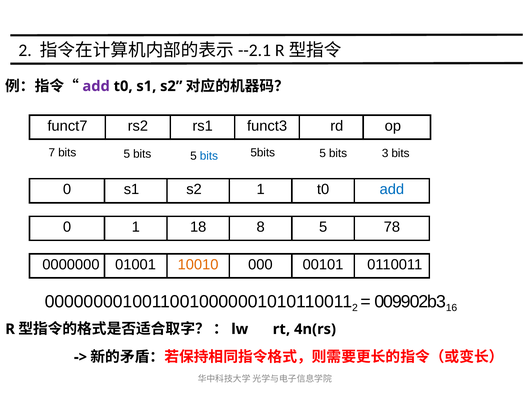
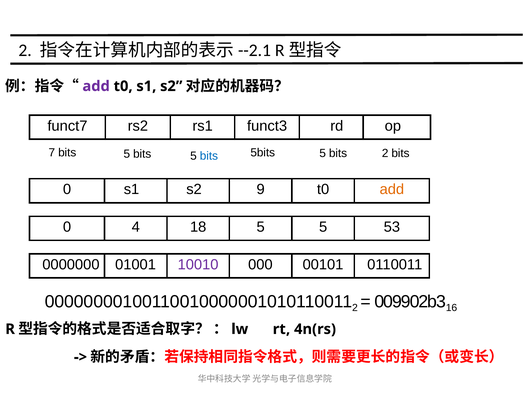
bits 3: 3 -> 2
s2 1: 1 -> 9
add at (392, 189) colour: blue -> orange
0 1: 1 -> 4
18 8: 8 -> 5
78: 78 -> 53
10010 colour: orange -> purple
